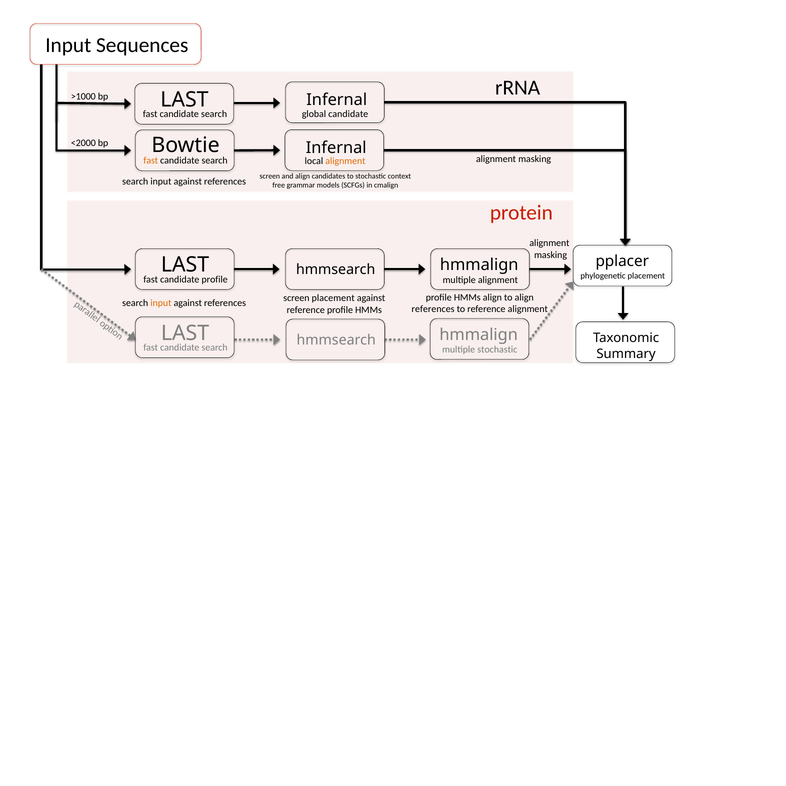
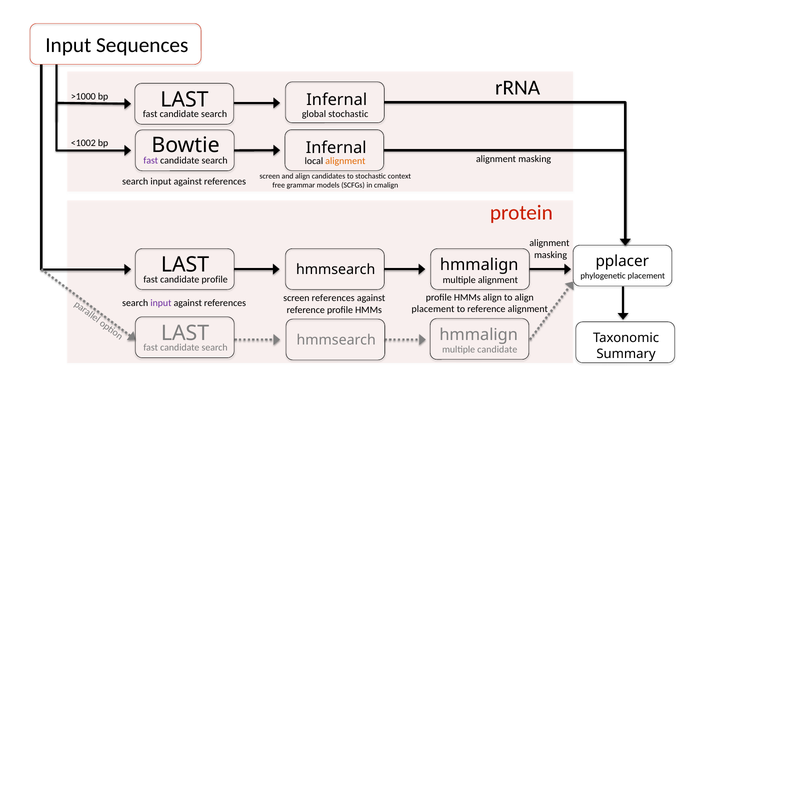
global candidate: candidate -> stochastic
<2000: <2000 -> <1002
fast at (151, 161) colour: orange -> purple
input at (161, 303) colour: orange -> purple
screen placement: placement -> references
references at (433, 309): references -> placement
multiple stochastic: stochastic -> candidate
